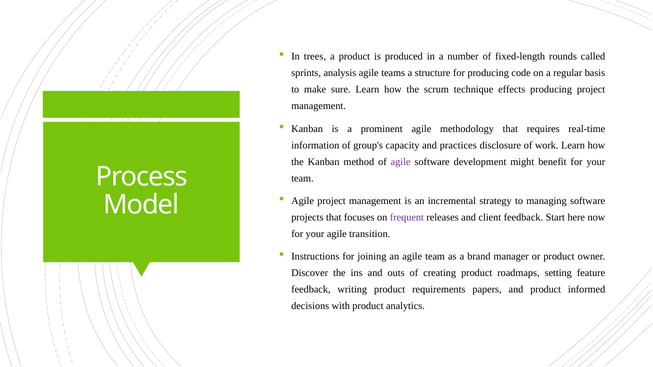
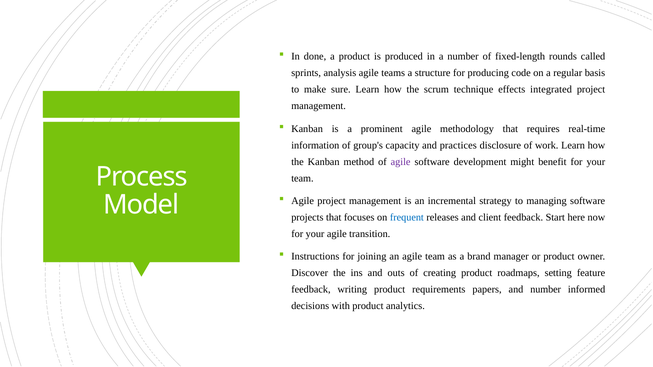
trees: trees -> done
effects producing: producing -> integrated
frequent colour: purple -> blue
and product: product -> number
